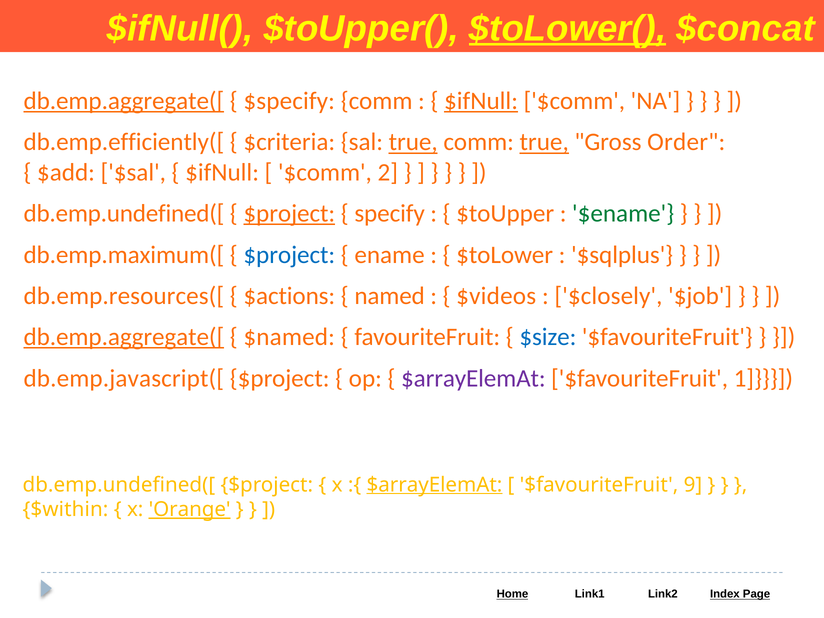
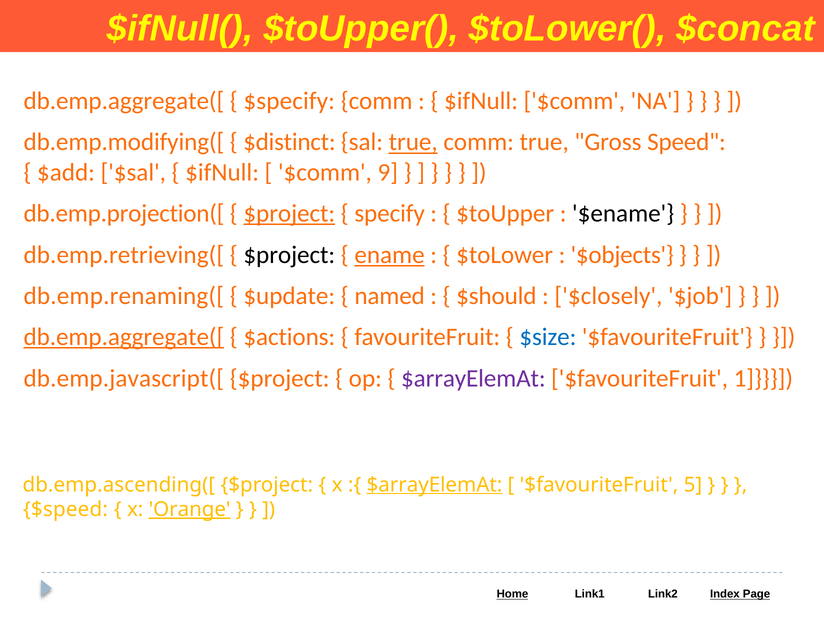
$toLower( underline: present -> none
db.emp.aggregate([ at (124, 101) underline: present -> none
$ifNull at (481, 101) underline: present -> none
db.emp.efficiently([: db.emp.efficiently([ -> db.emp.modifying([
$criteria: $criteria -> $distinct
true at (544, 142) underline: present -> none
Order: Order -> Speed
2: 2 -> 9
db.emp.undefined([ at (124, 214): db.emp.undefined([ -> db.emp.projection([
$ename colour: green -> black
db.emp.maximum([: db.emp.maximum([ -> db.emp.retrieving([
$project at (289, 255) colour: blue -> black
ename underline: none -> present
$sqlplus: $sqlplus -> $objects
db.emp.resources([: db.emp.resources([ -> db.emp.renaming([
$actions: $actions -> $update
$videos: $videos -> $should
$named: $named -> $actions
db.emp.undefined([ at (119, 485): db.emp.undefined([ -> db.emp.ascending([
9: 9 -> 5
$within: $within -> $speed
